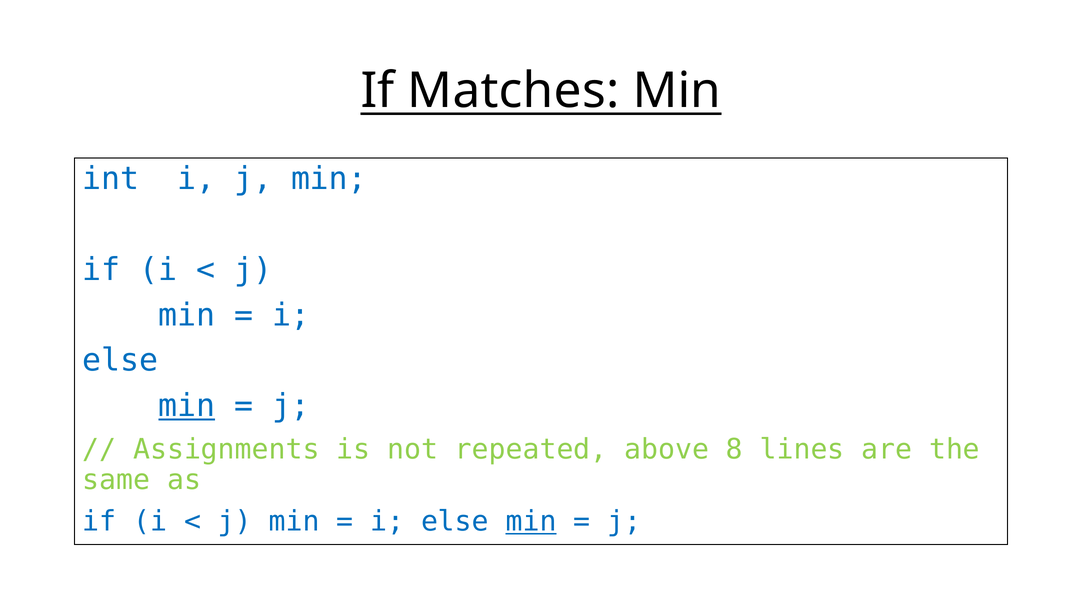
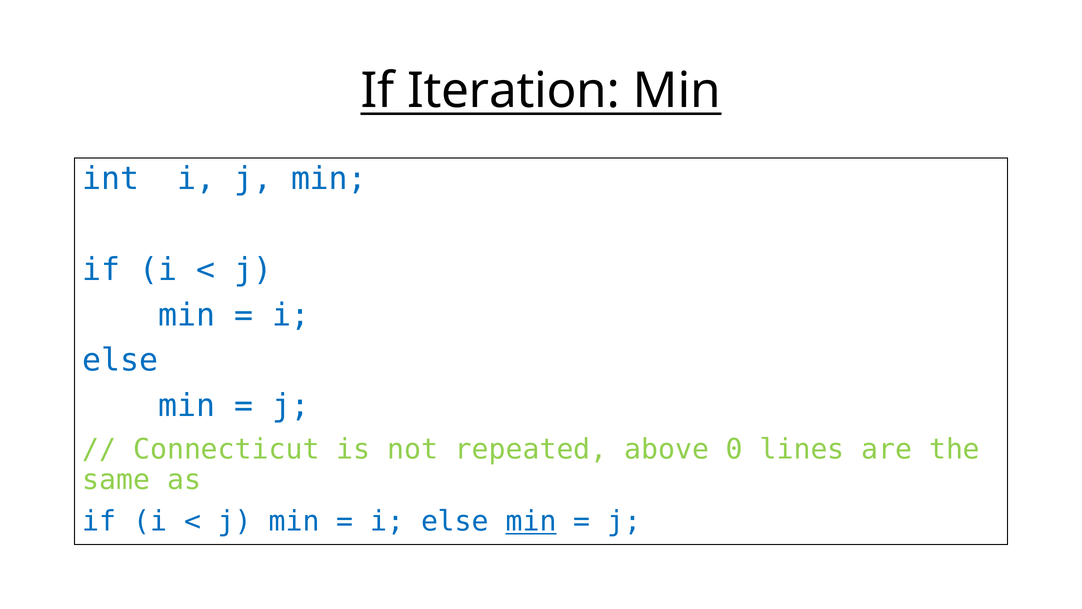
Matches: Matches -> Iteration
min at (187, 406) underline: present -> none
Assignments: Assignments -> Connecticut
8: 8 -> 0
